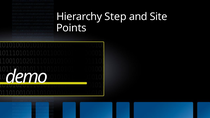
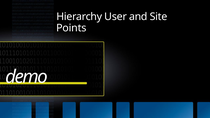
Step: Step -> User
